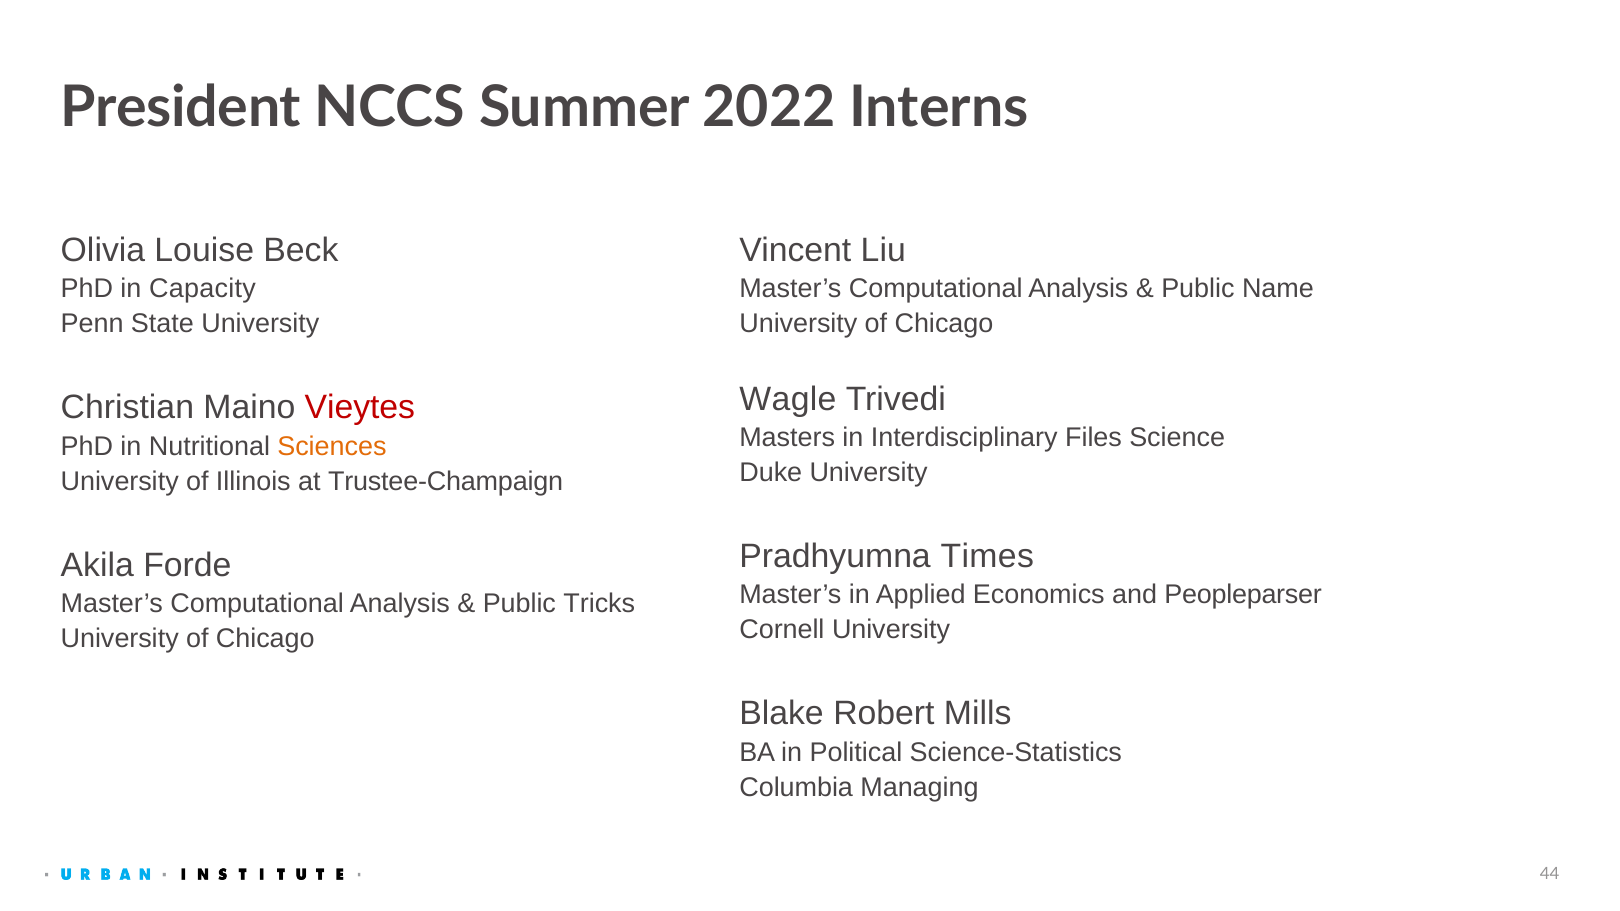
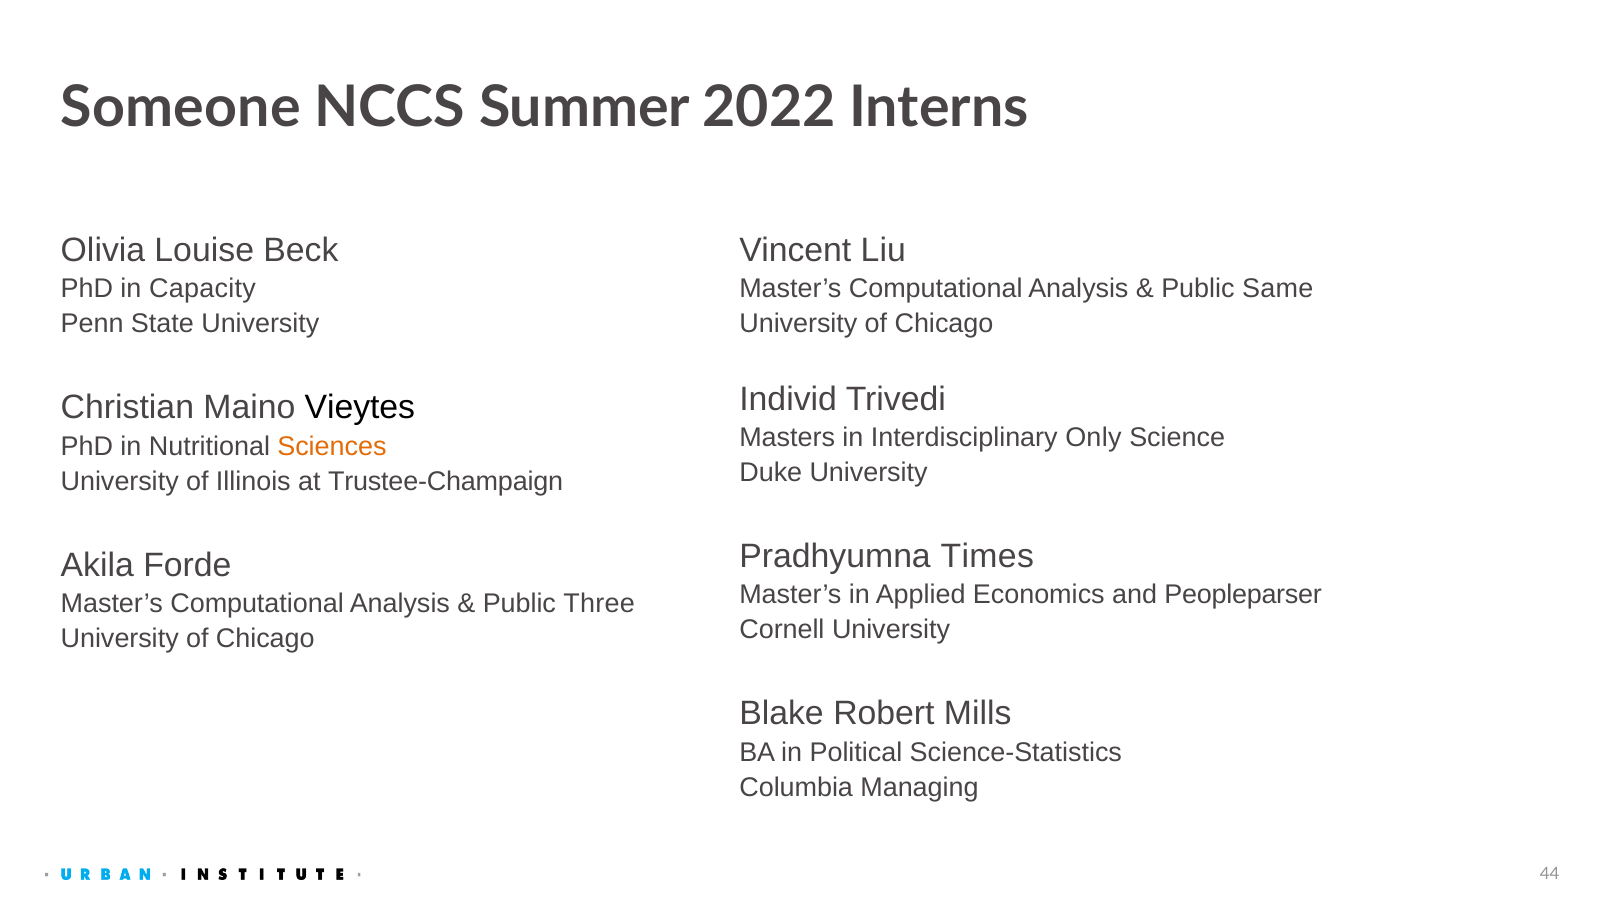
President: President -> Someone
Name: Name -> Same
Wagle: Wagle -> Individ
Vieytes colour: red -> black
Files: Files -> Only
Tricks: Tricks -> Three
